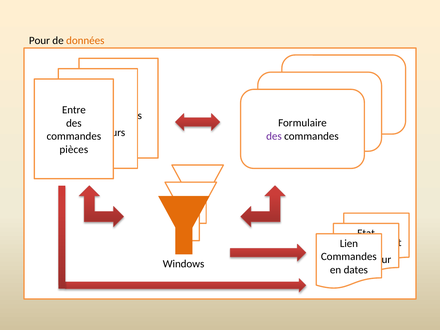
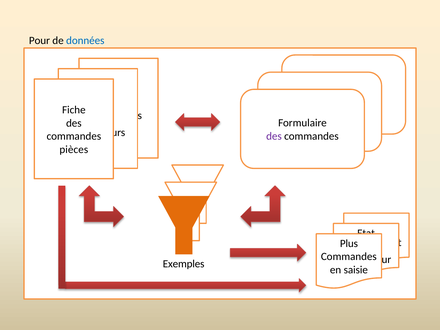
données colour: orange -> blue
Entre at (74, 110): Entre -> Fiche
Lien: Lien -> Plus
Windows: Windows -> Exemples
dates: dates -> saisie
